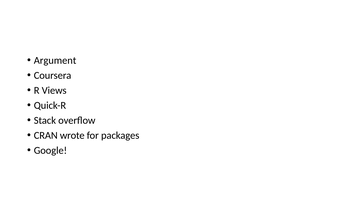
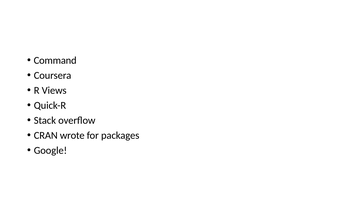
Argument: Argument -> Command
